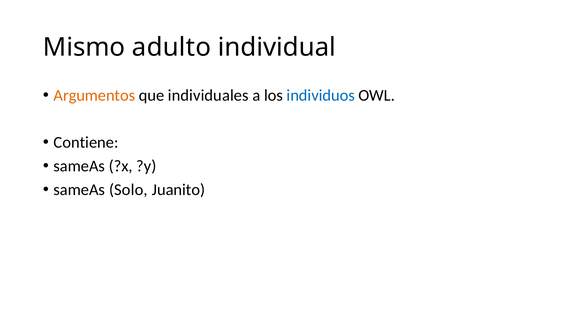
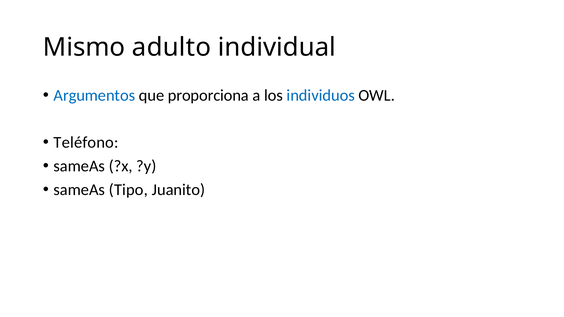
Argumentos colour: orange -> blue
individuales: individuales -> proporciona
Contiene: Contiene -> Teléfono
Solo: Solo -> Tipo
